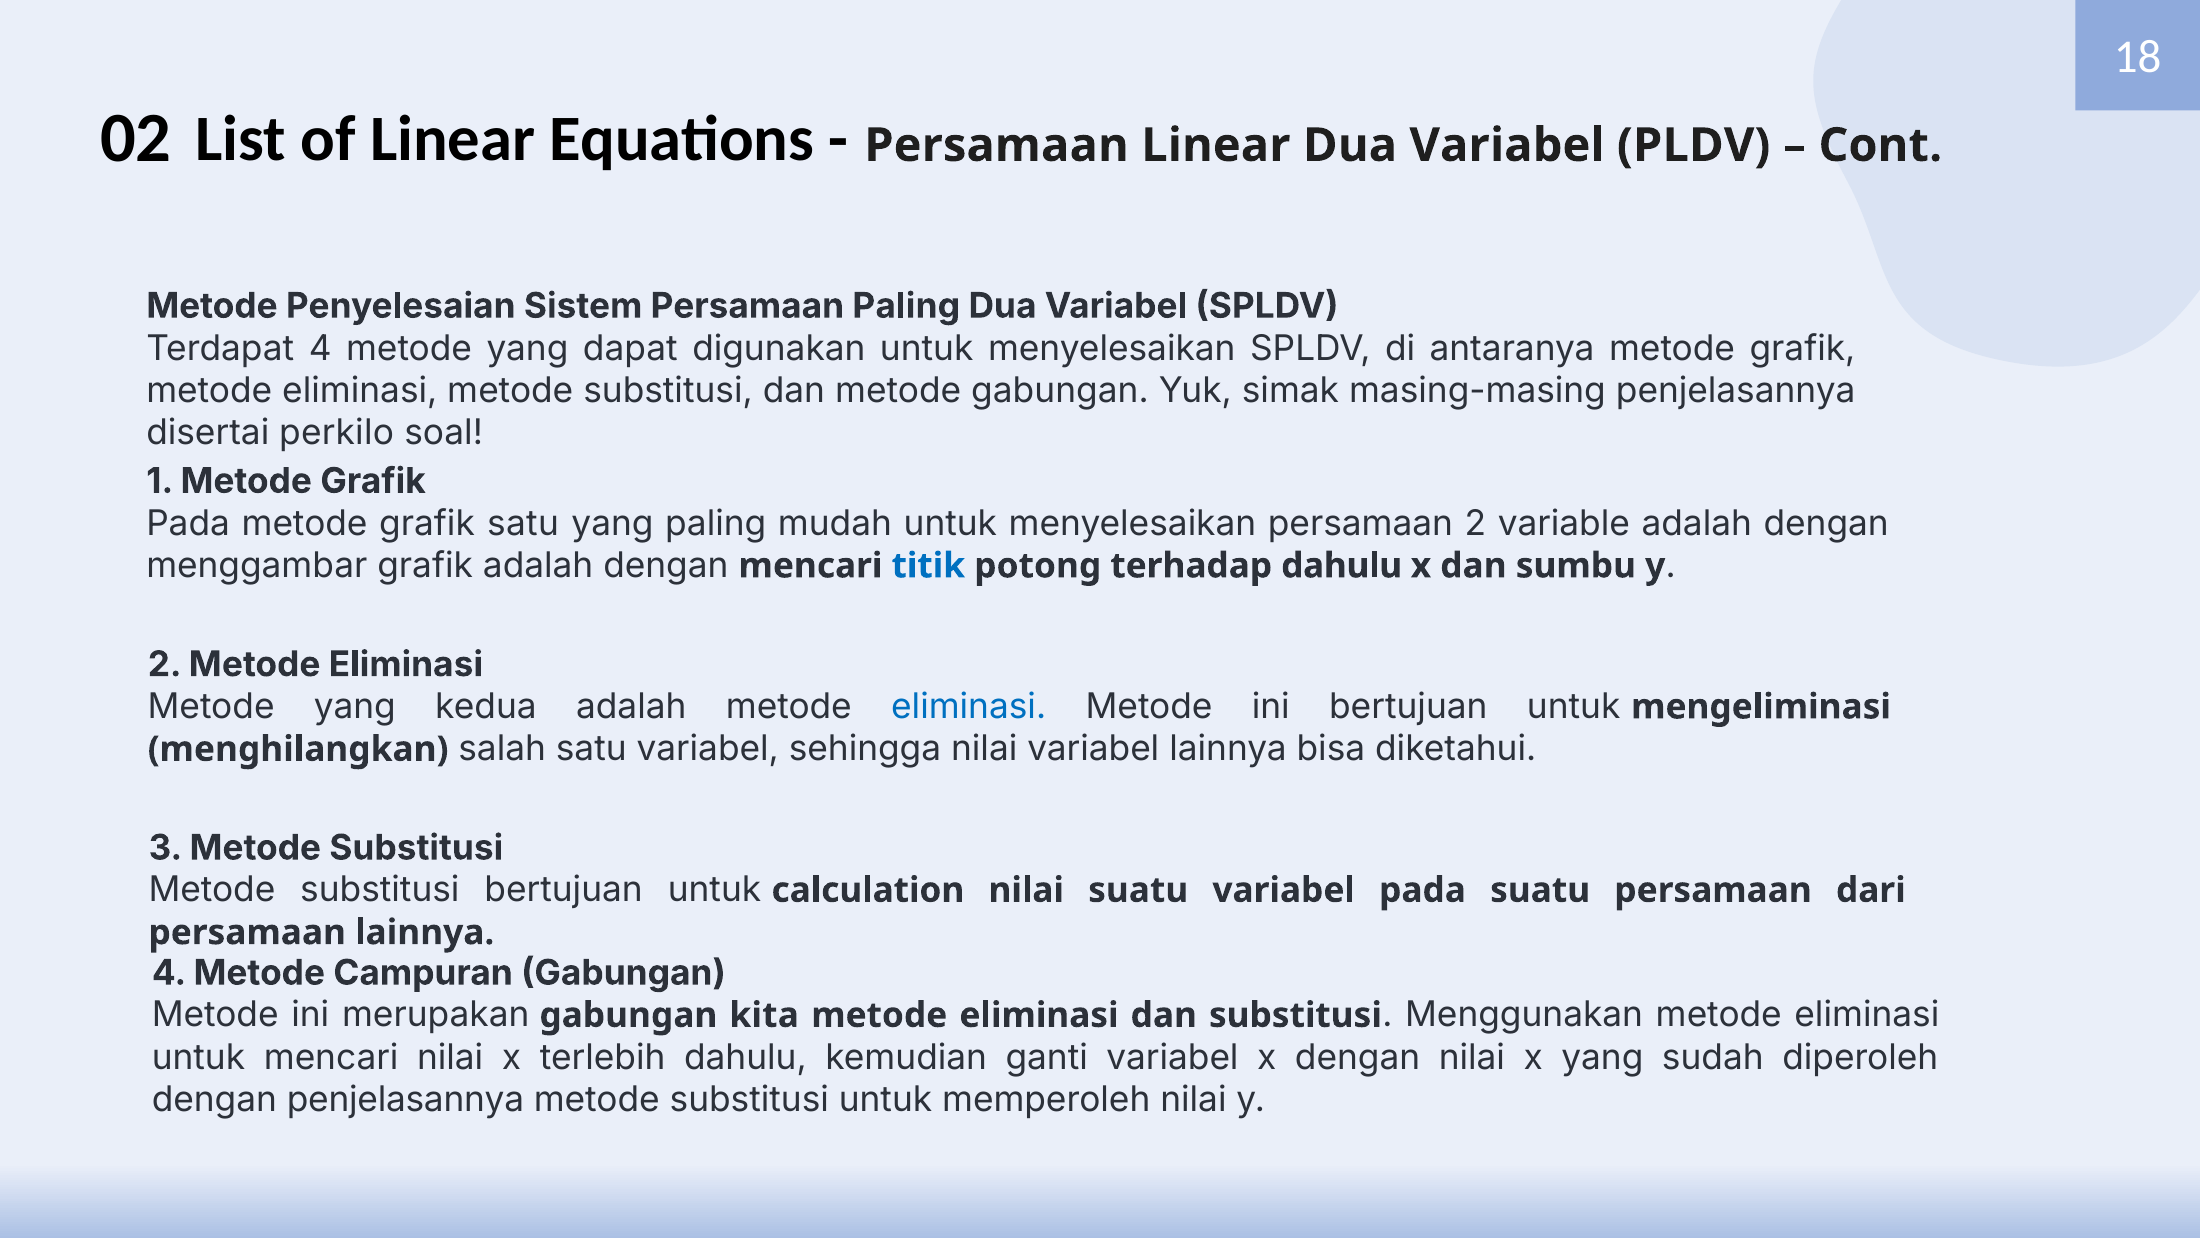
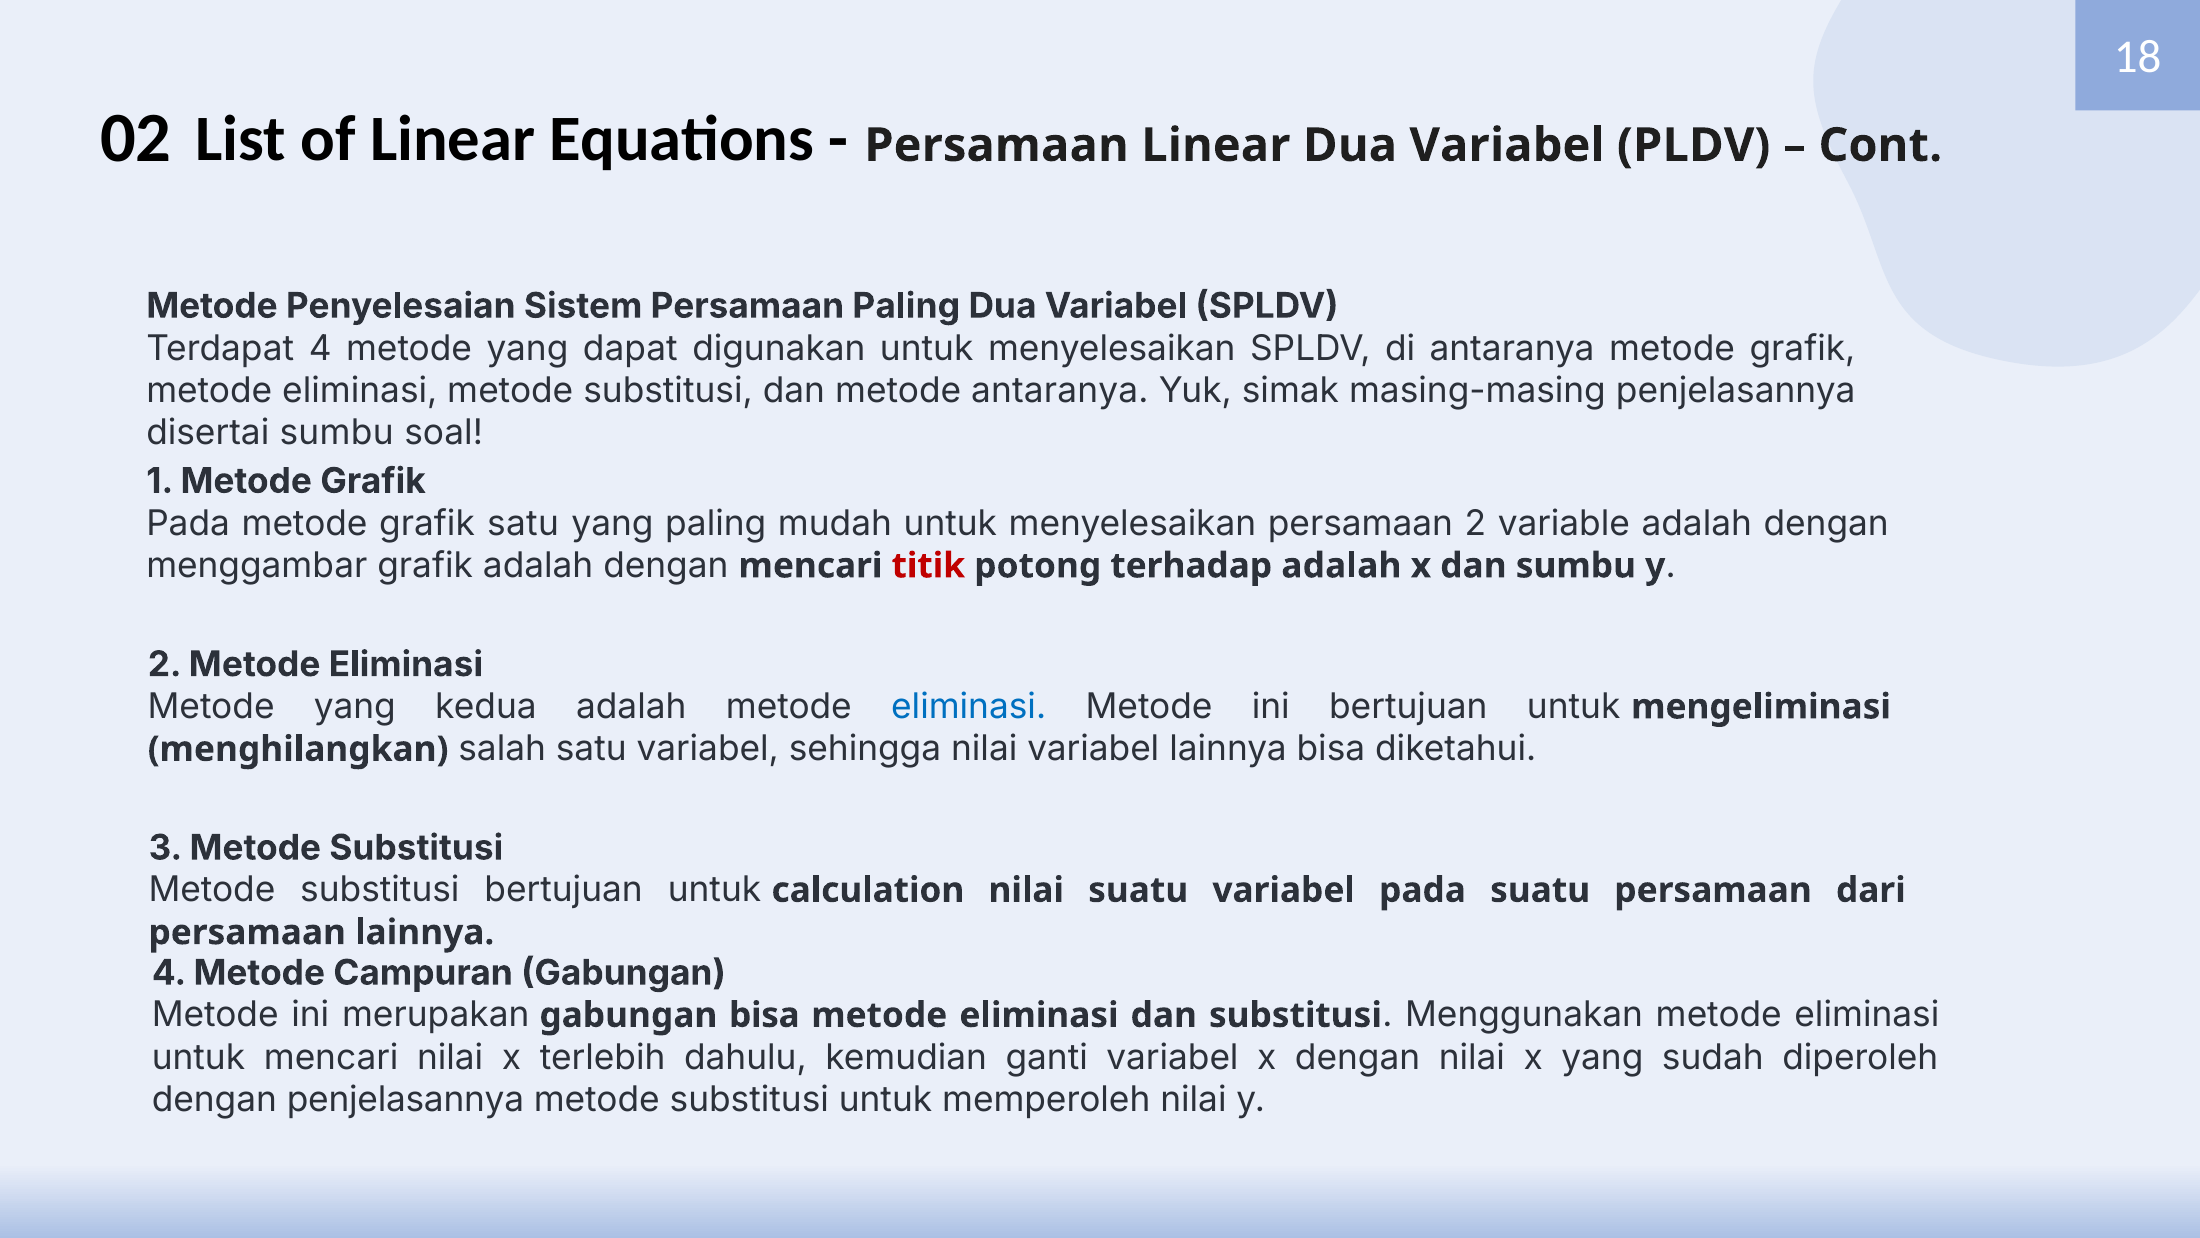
metode gabungan: gabungan -> antaranya
disertai perkilo: perkilo -> sumbu
titik colour: blue -> red
terhadap dahulu: dahulu -> adalah
gabungan kita: kita -> bisa
